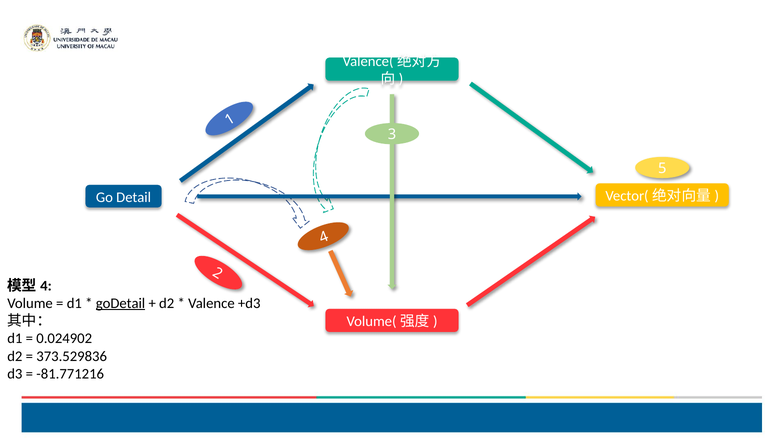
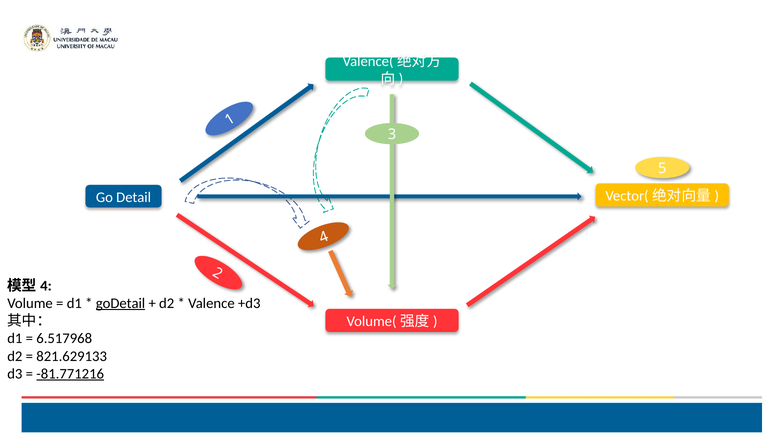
0.024902: 0.024902 -> 6.517968
373.529836: 373.529836 -> 821.629133
-81.771216 underline: none -> present
